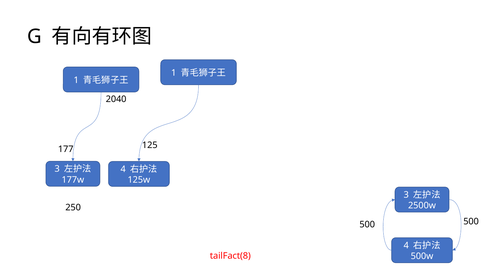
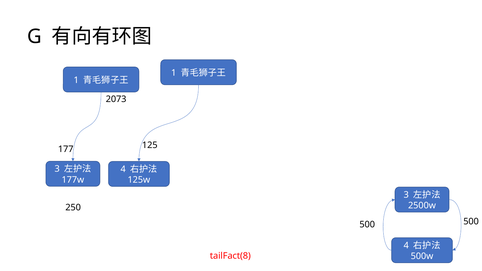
2040: 2040 -> 2073
